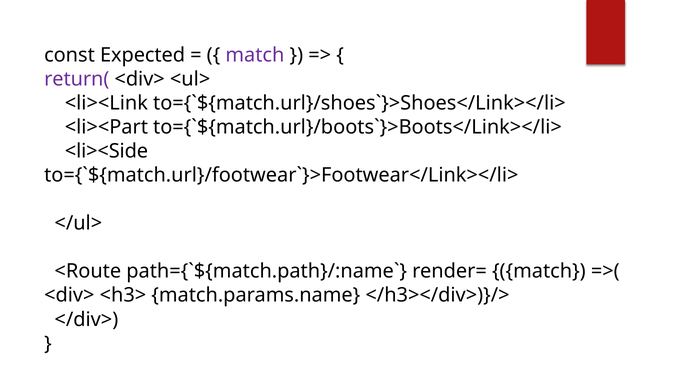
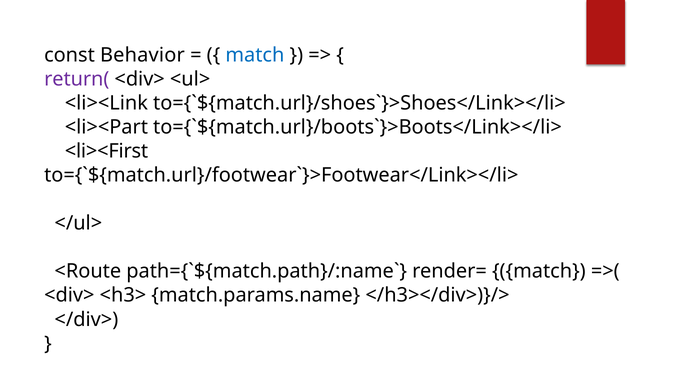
Expected: Expected -> Behavior
match at (255, 55) colour: purple -> blue
<li><Side: <li><Side -> <li><First
